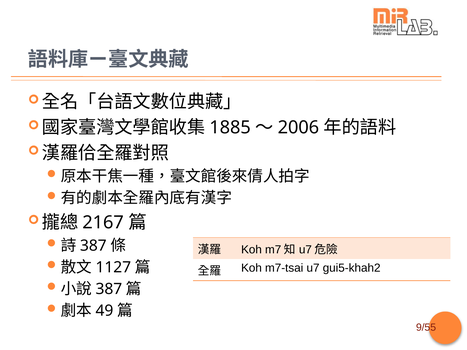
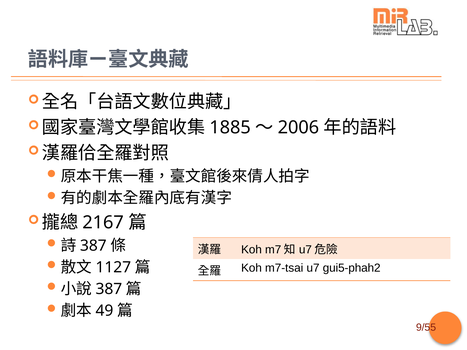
gui5-khah2: gui5-khah2 -> gui5-phah2
